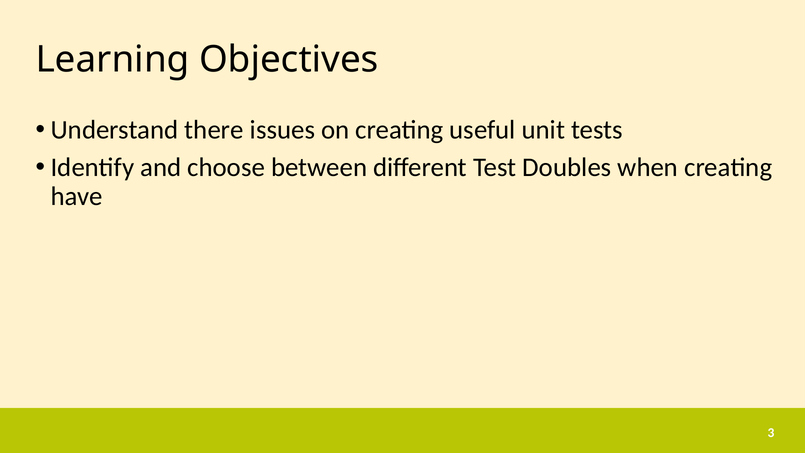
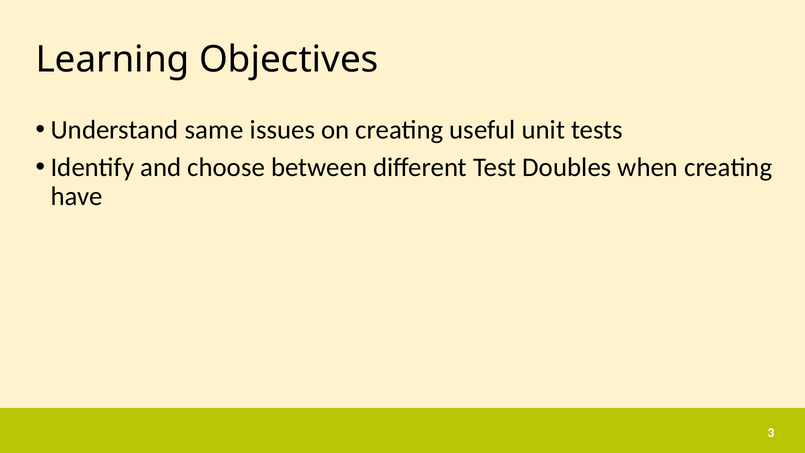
there: there -> same
